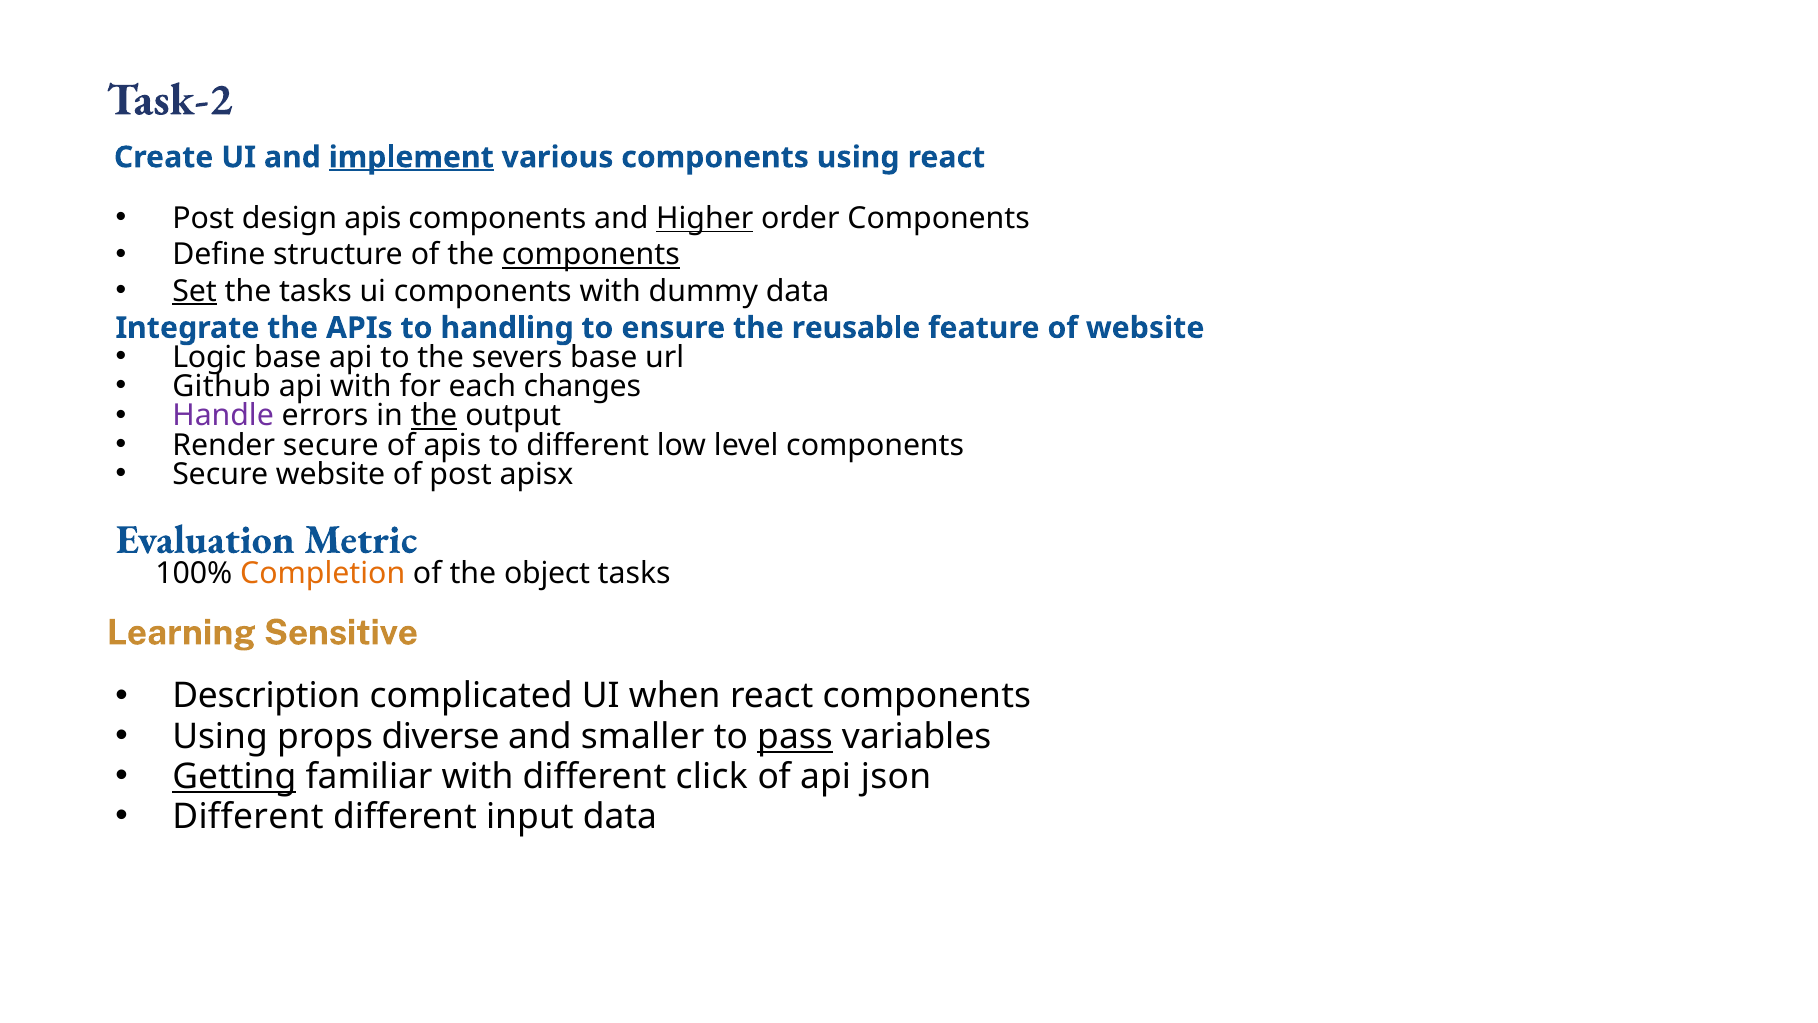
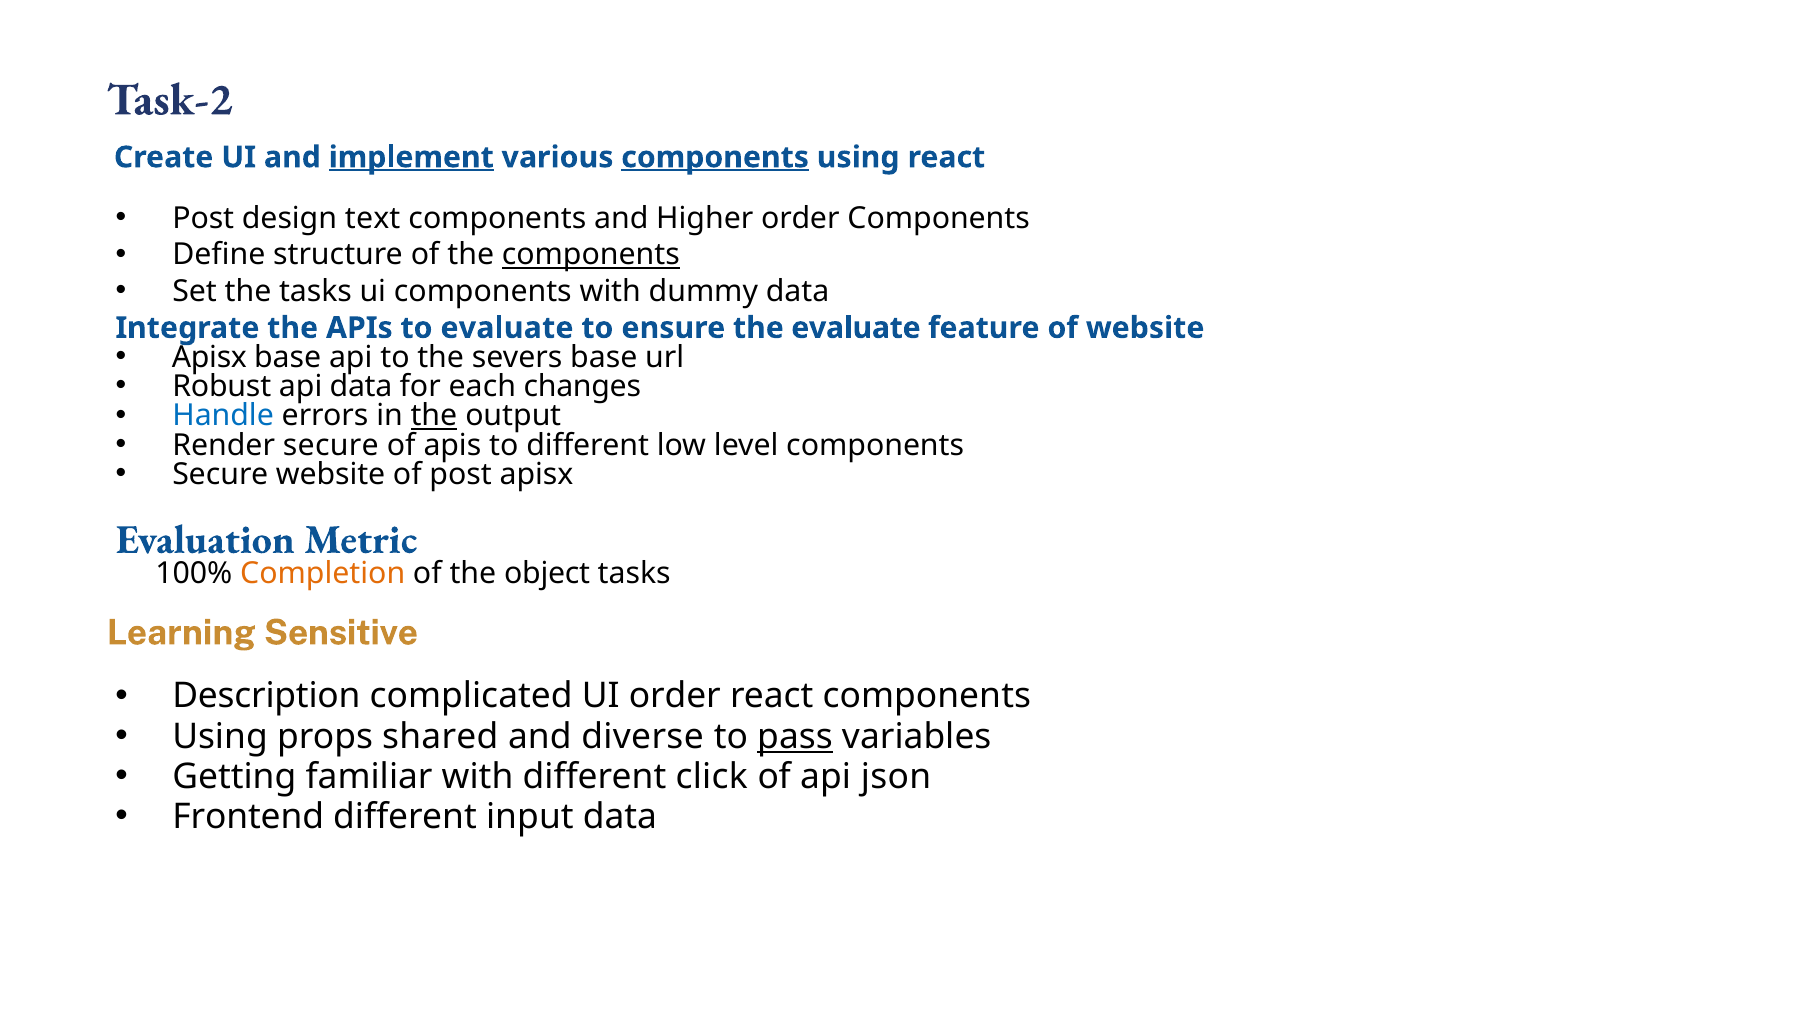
components at (715, 157) underline: none -> present
design apis: apis -> text
Higher underline: present -> none
Set underline: present -> none
to handling: handling -> evaluate
the reusable: reusable -> evaluate
Logic at (209, 357): Logic -> Apisx
Github: Github -> Robust
api with: with -> data
Handle colour: purple -> blue
UI when: when -> order
diverse: diverse -> shared
smaller: smaller -> diverse
Getting underline: present -> none
Different at (248, 816): Different -> Frontend
